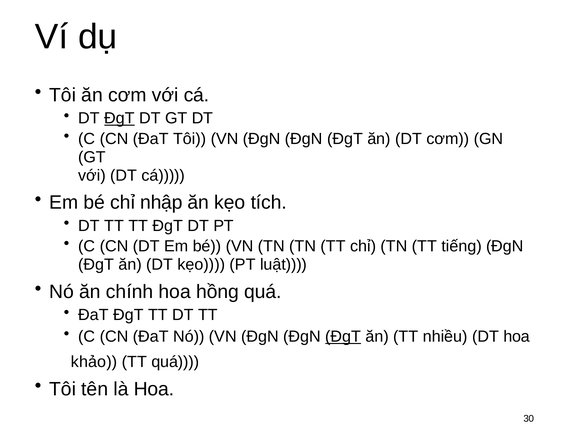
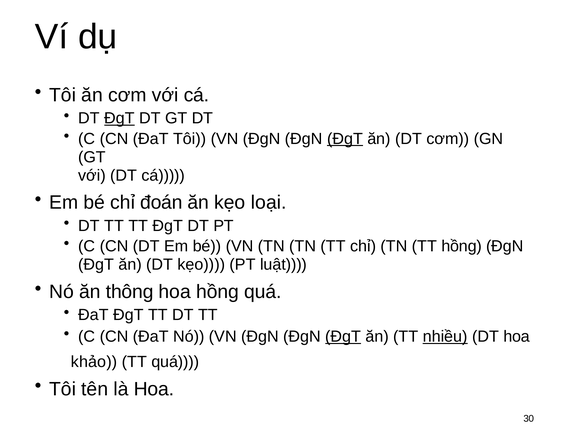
ĐgT at (345, 139) underline: none -> present
nhập: nhập -> đoán
tích: tích -> loại
TT tiếng: tiếng -> hồng
chính: chính -> thông
nhiều underline: none -> present
